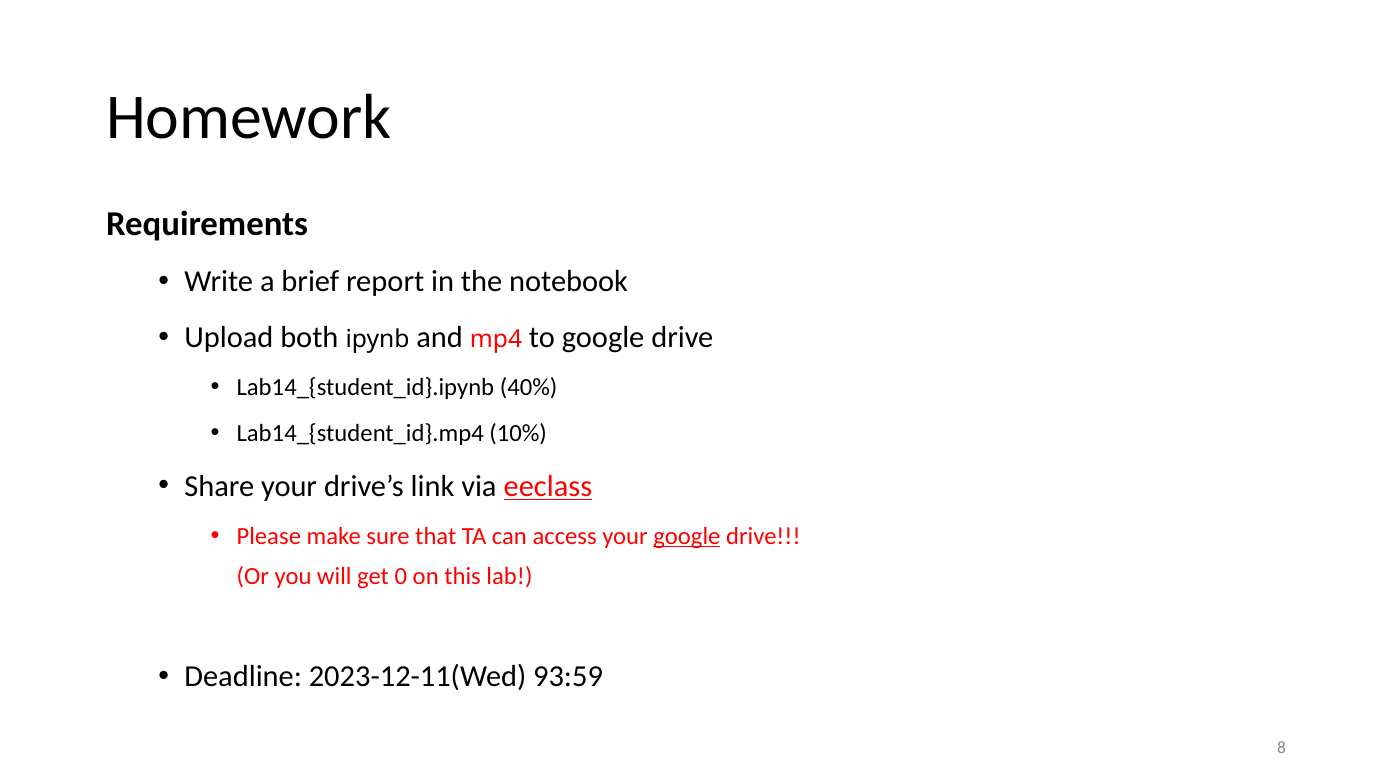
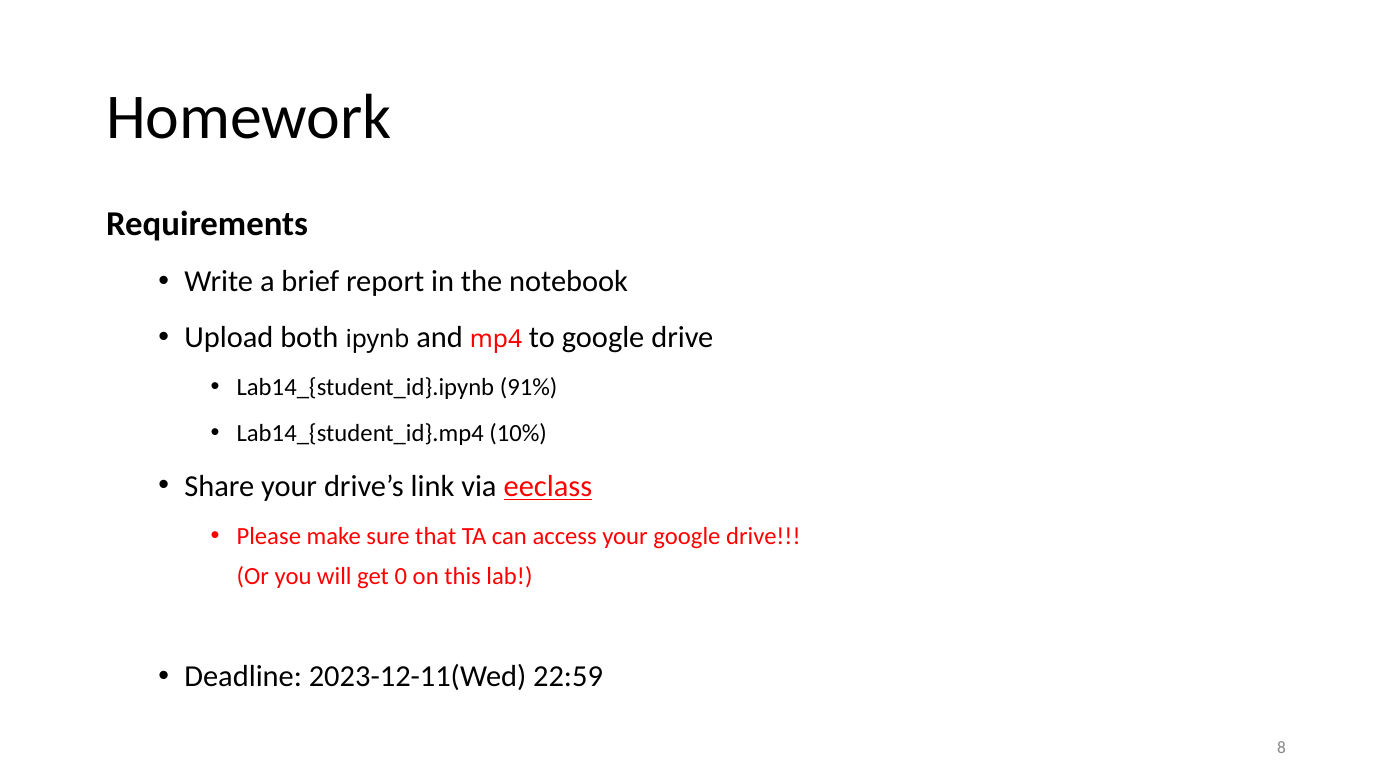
40%: 40% -> 91%
google at (687, 536) underline: present -> none
93:59: 93:59 -> 22:59
